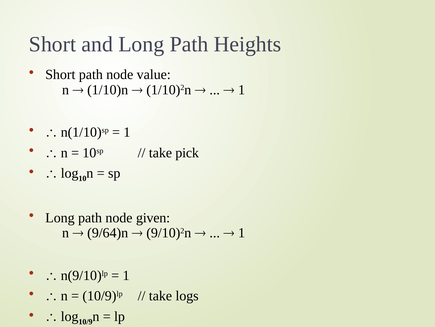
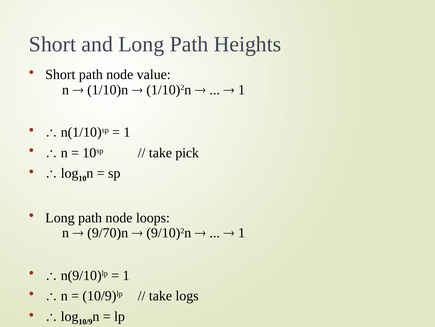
given: given -> loops
9/64)n: 9/64)n -> 9/70)n
